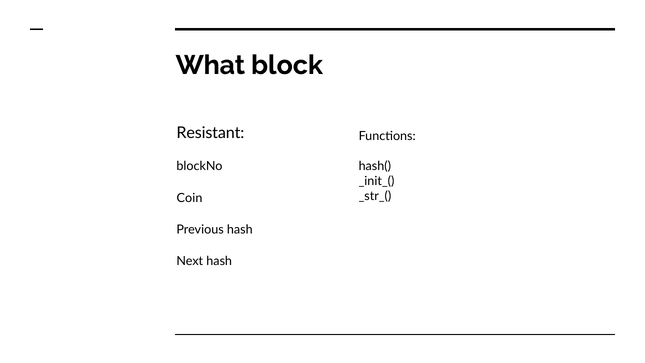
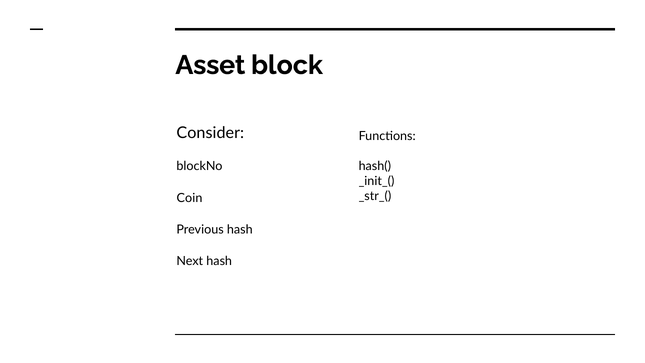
What: What -> Asset
Resistant: Resistant -> Consider
